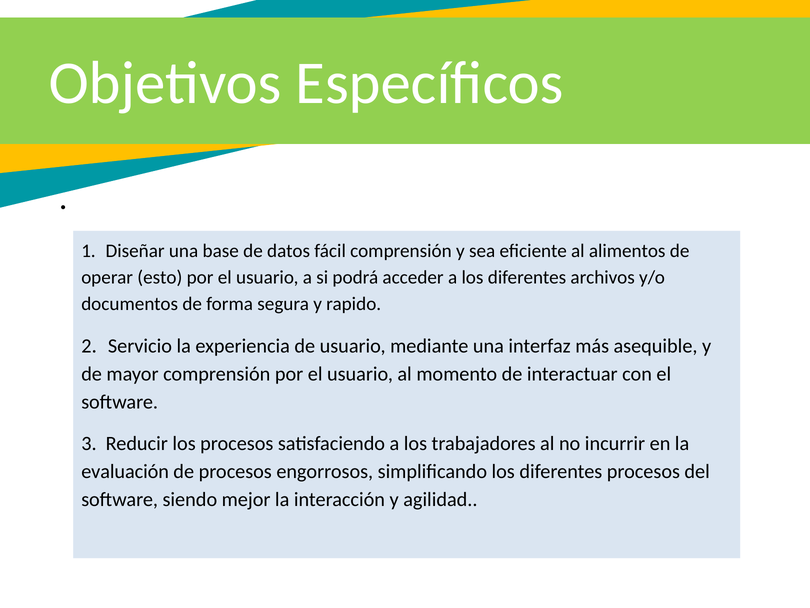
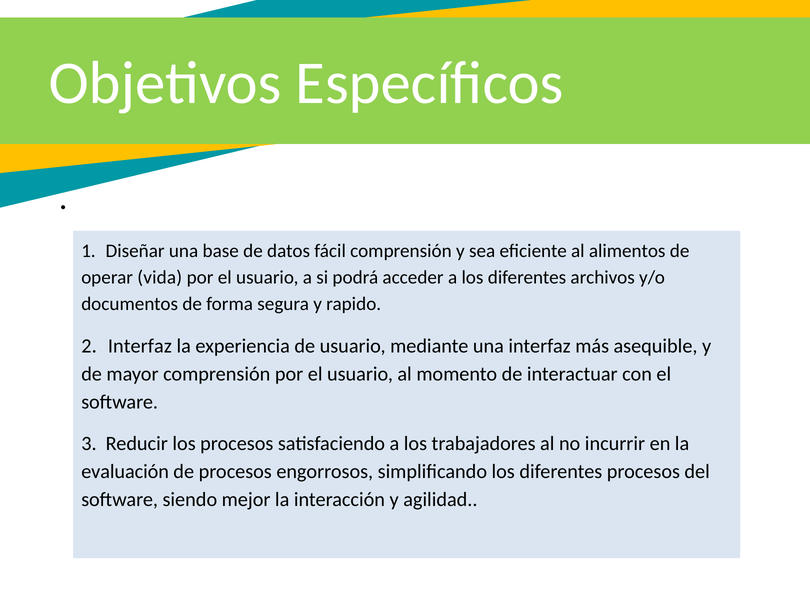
esto: esto -> vida
2 Servicio: Servicio -> Interfaz
